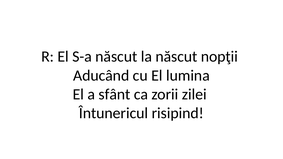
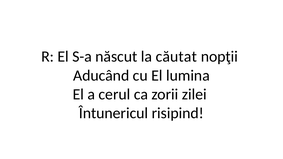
la născut: născut -> căutat
sfânt: sfânt -> cerul
